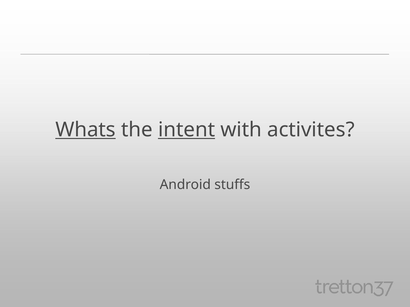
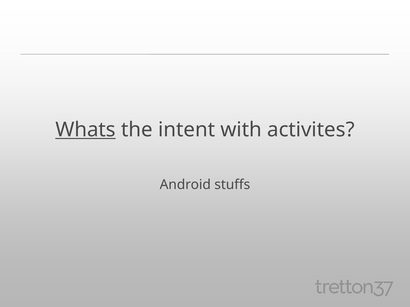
intent underline: present -> none
